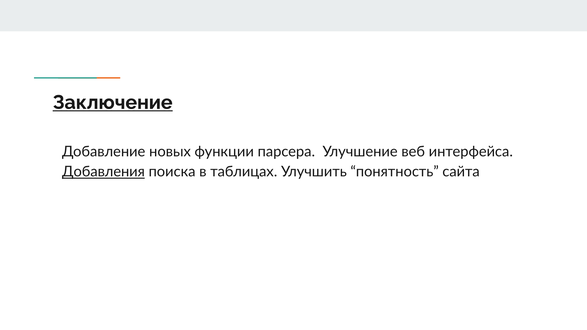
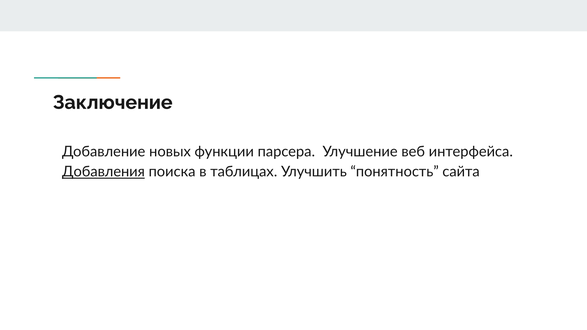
Заключение underline: present -> none
